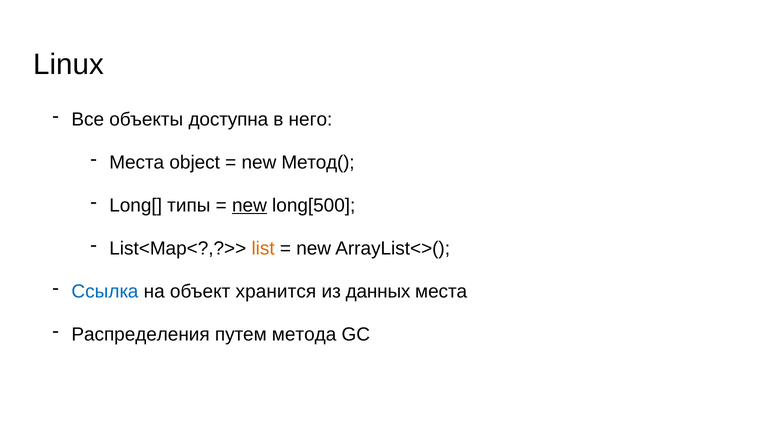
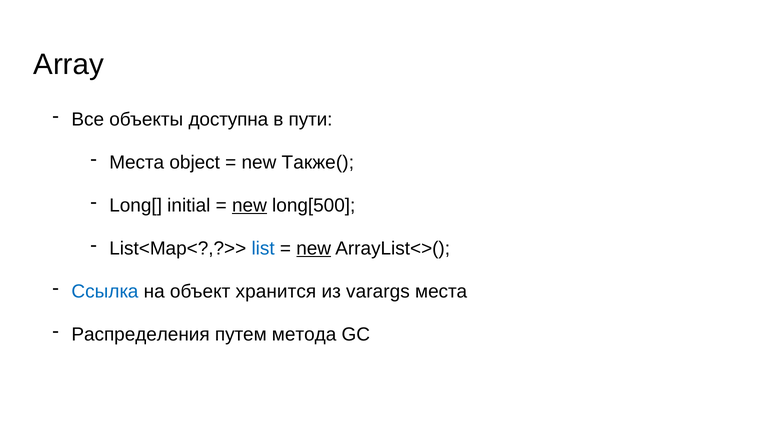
Linux: Linux -> Array
него: него -> пути
Метод(: Метод( -> Также(
типы: типы -> initial
list colour: orange -> blue
new at (314, 248) underline: none -> present
данных: данных -> varargs
